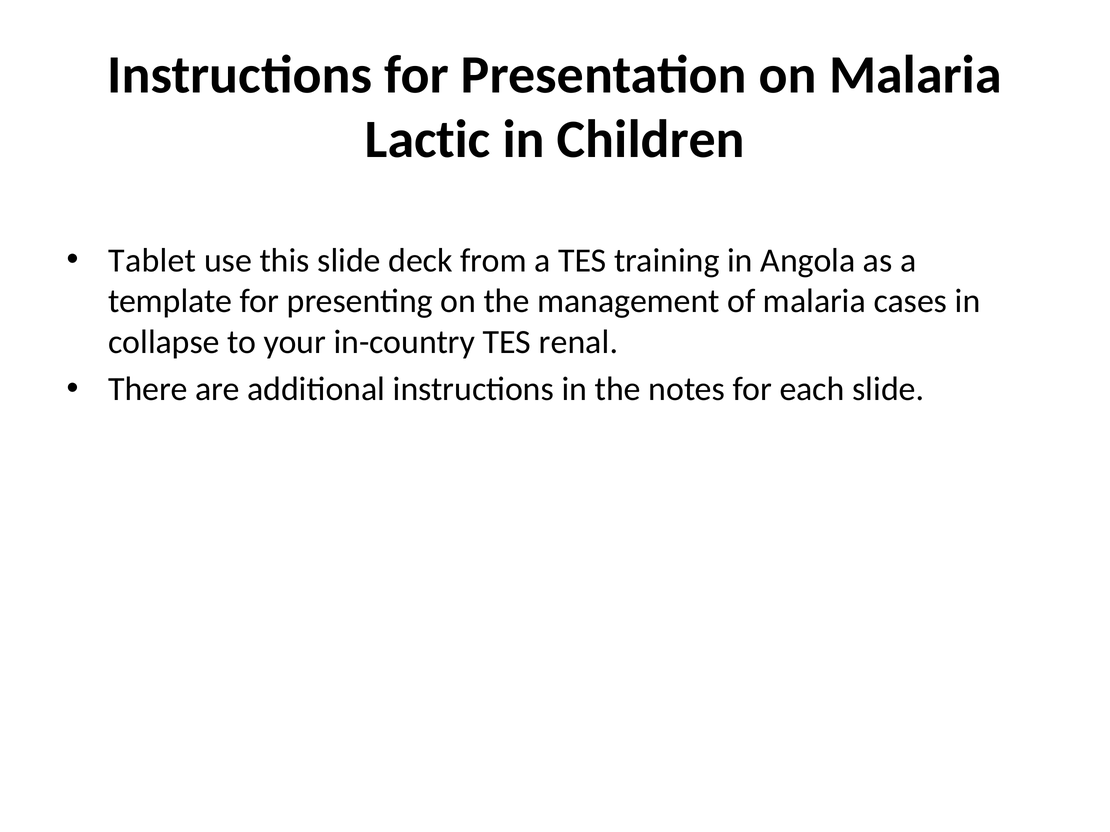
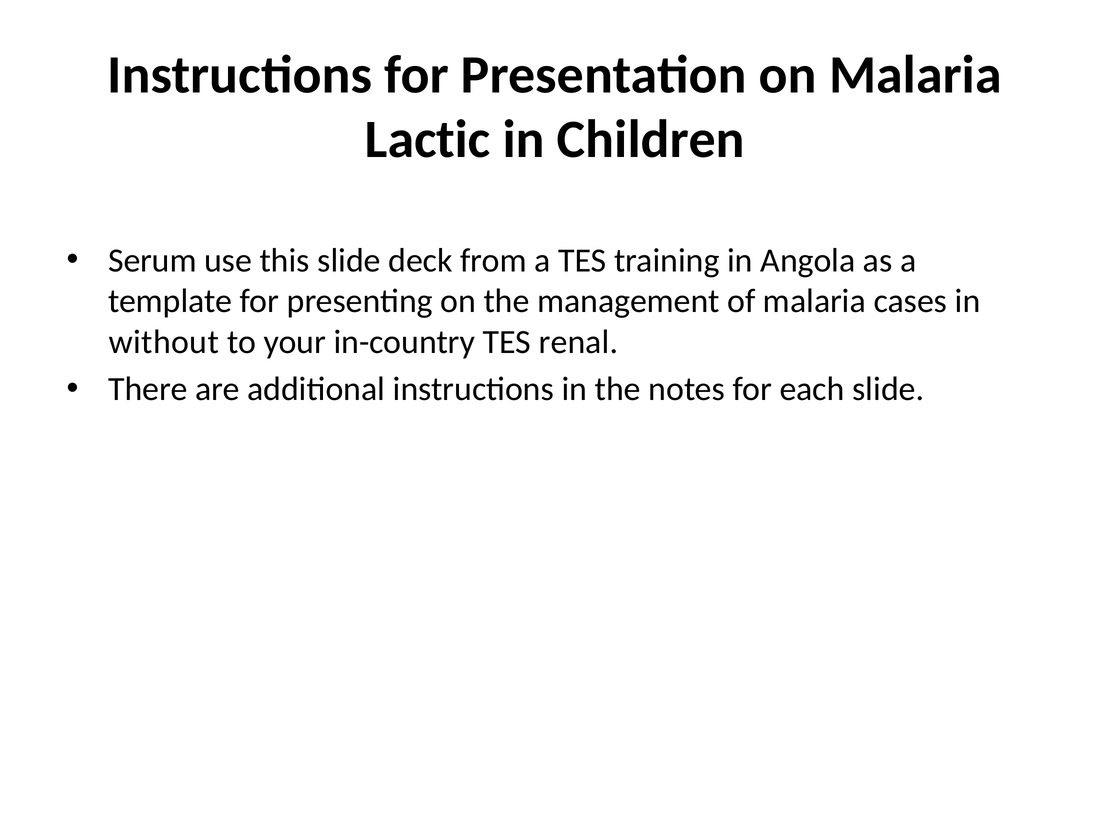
Tablet: Tablet -> Serum
collapse: collapse -> without
